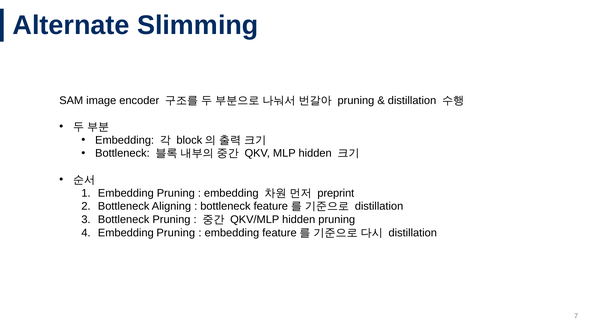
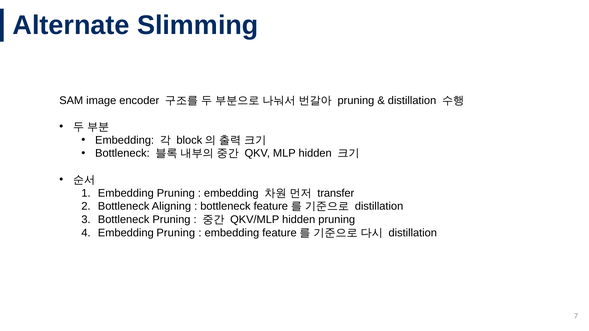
preprint: preprint -> transfer
